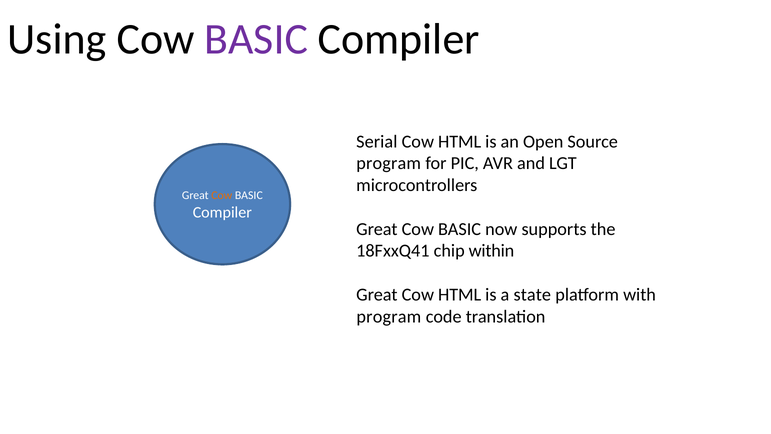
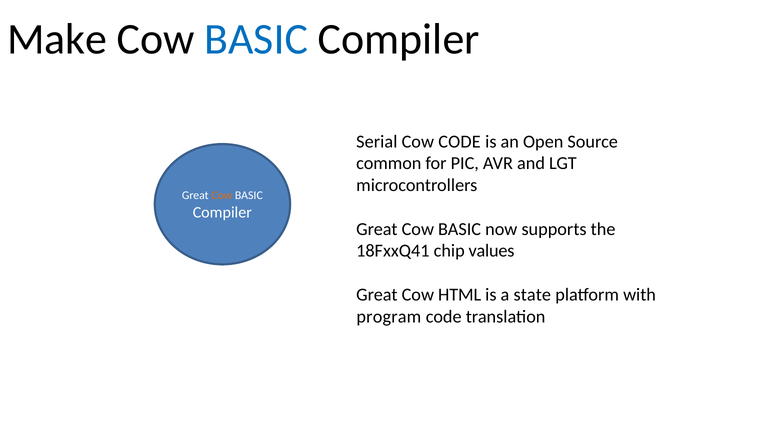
Using: Using -> Make
BASIC at (256, 39) colour: purple -> blue
HTML at (460, 142): HTML -> CODE
program at (389, 163): program -> common
within: within -> values
